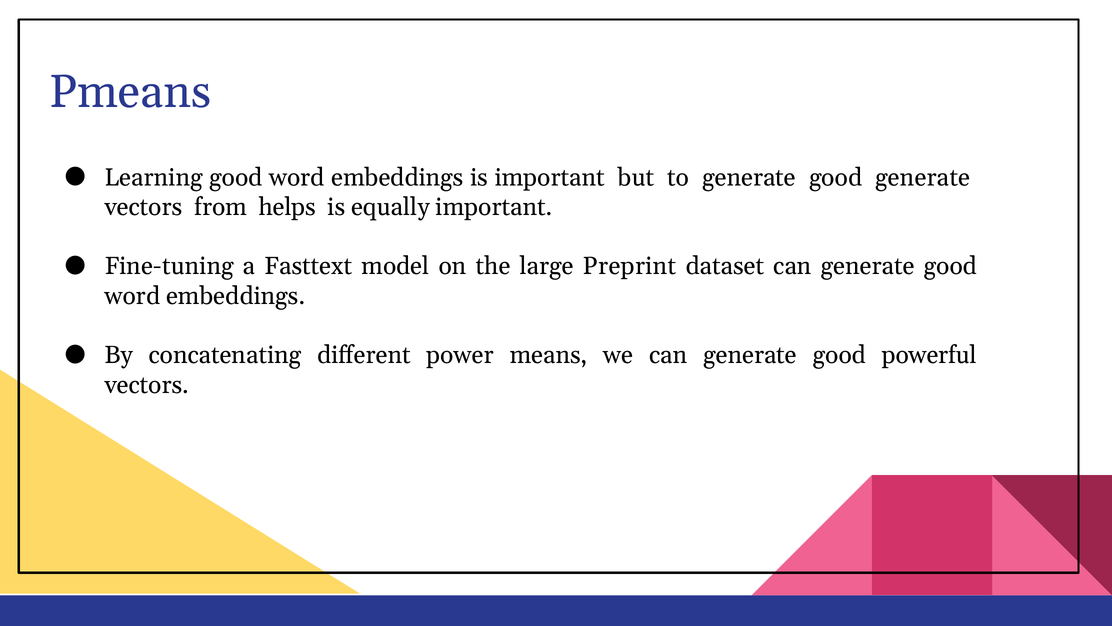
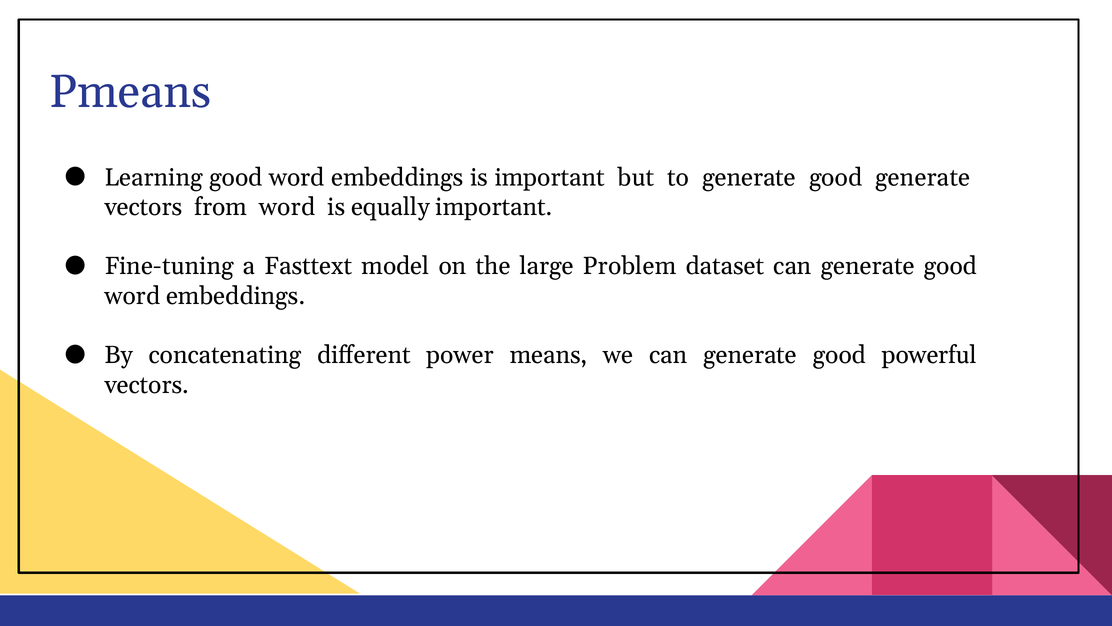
from helps: helps -> word
Preprint: Preprint -> Problem
